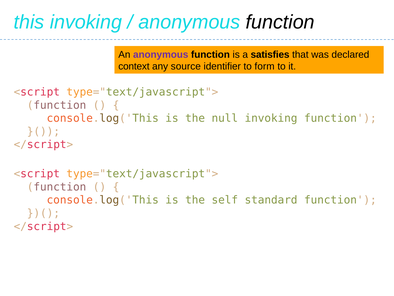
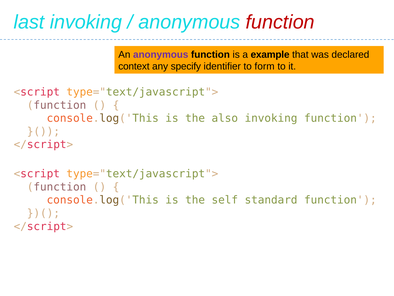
this: this -> last
function at (280, 22) colour: black -> red
satisfies: satisfies -> example
source: source -> specify
null: null -> also
